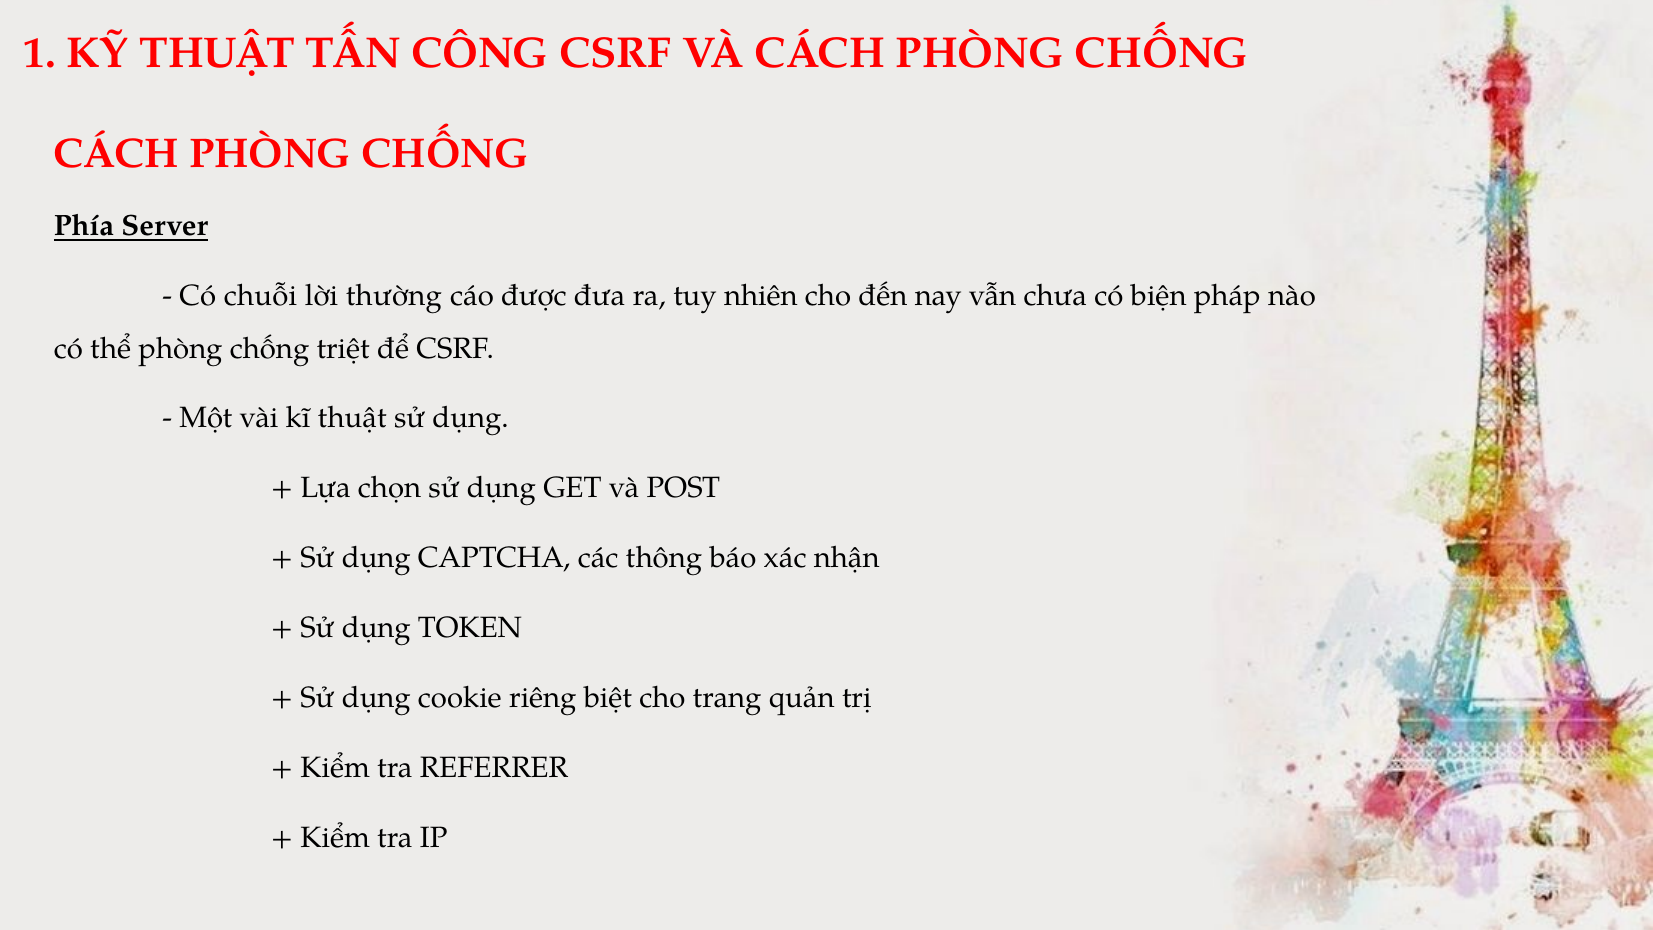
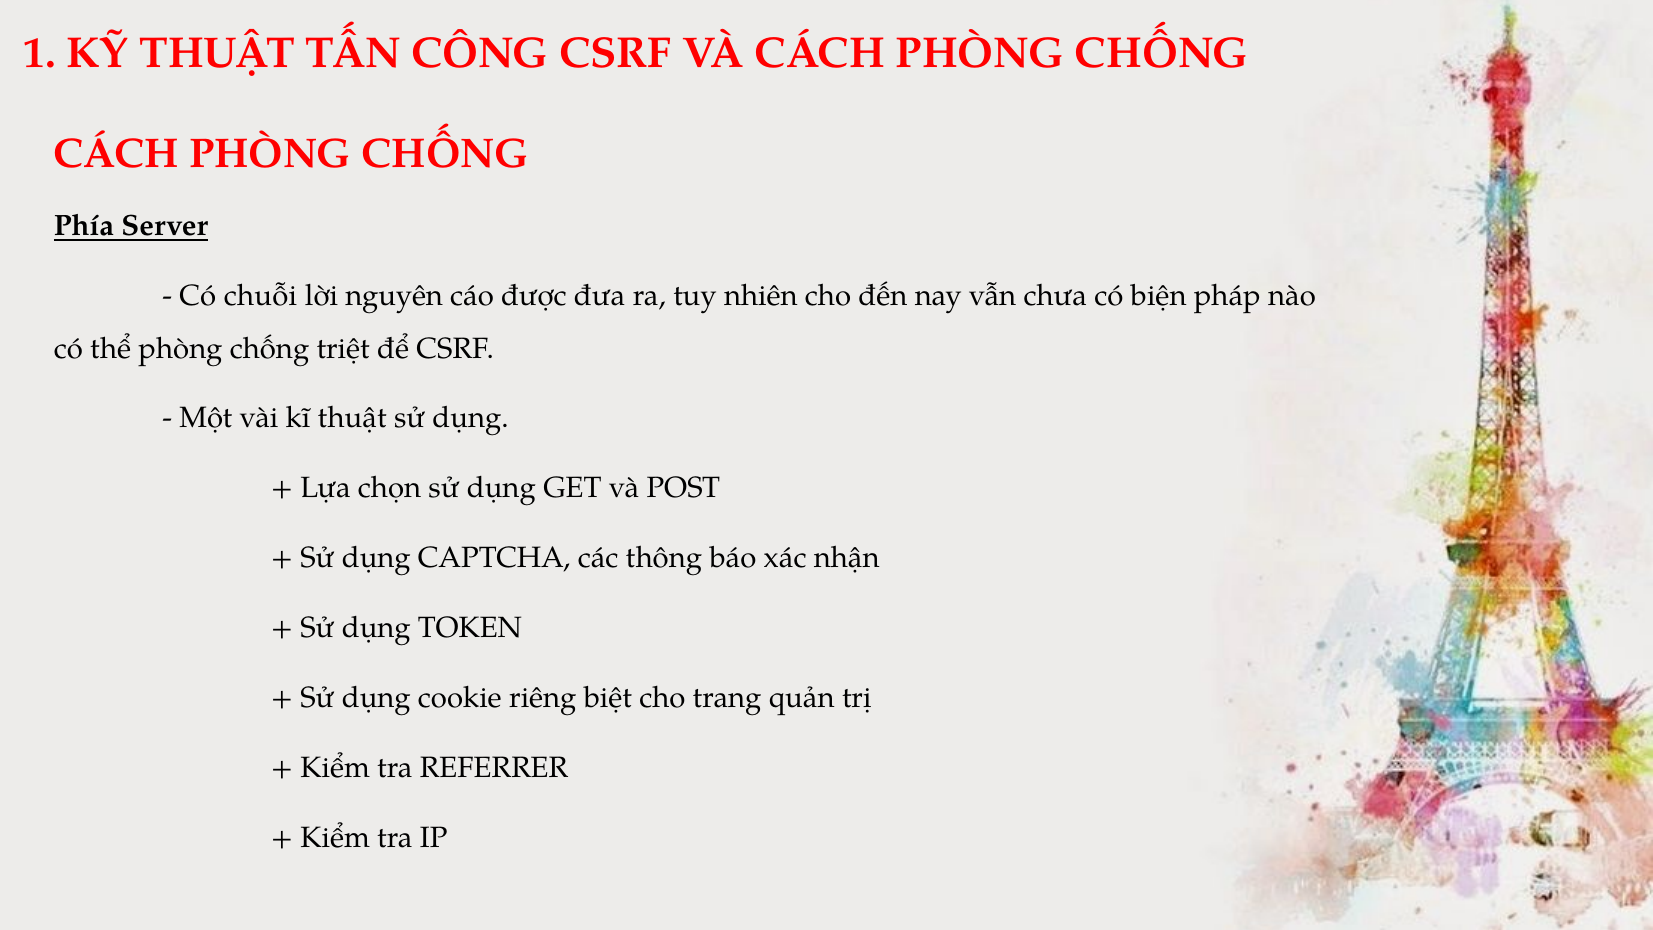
thường: thường -> nguyên
